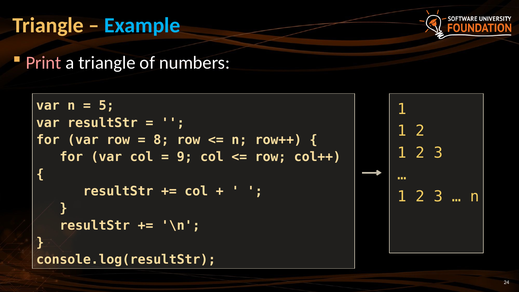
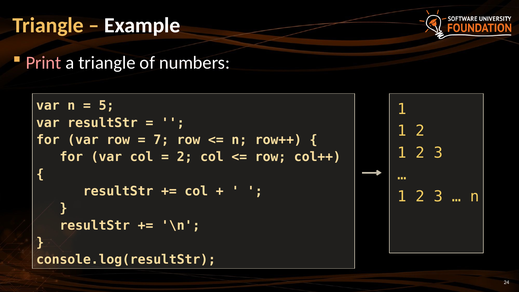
Example colour: light blue -> white
8: 8 -> 7
9 at (185, 157): 9 -> 2
